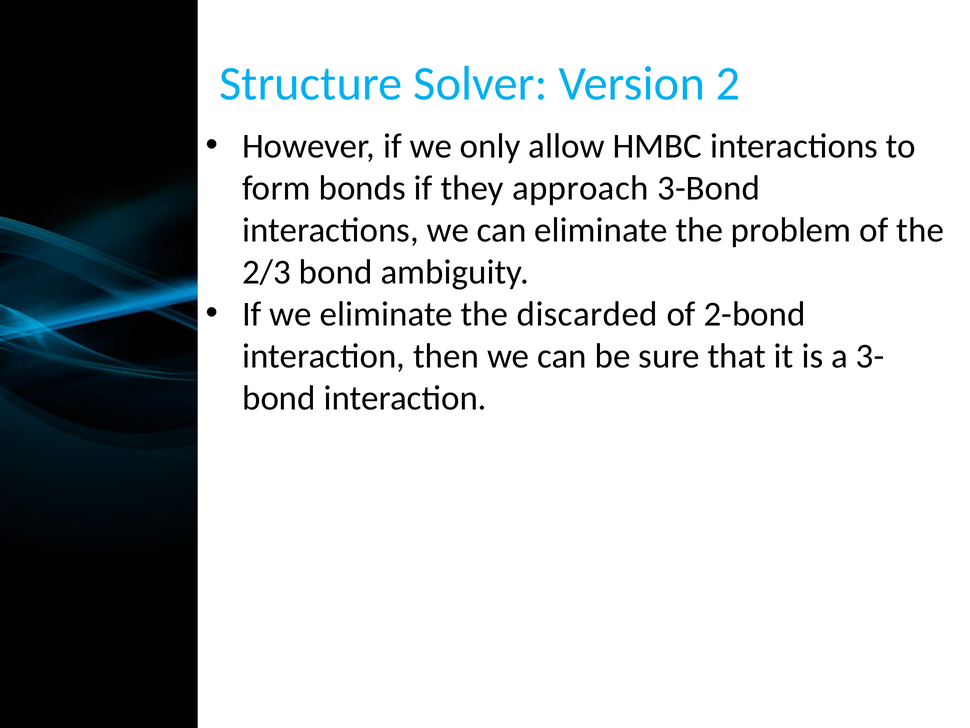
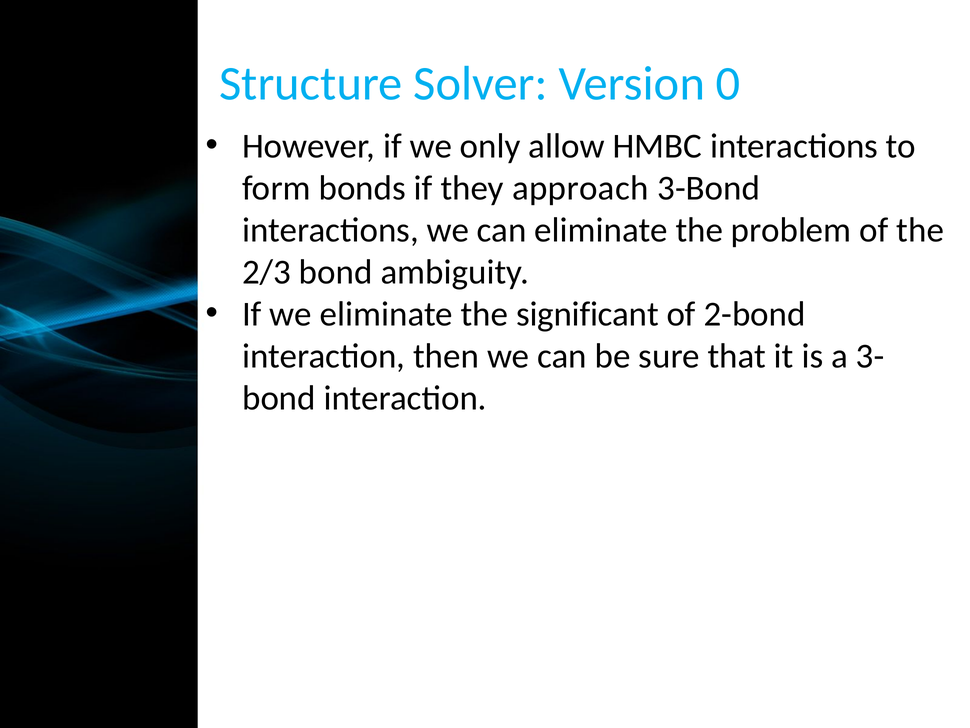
2: 2 -> 0
discarded: discarded -> significant
